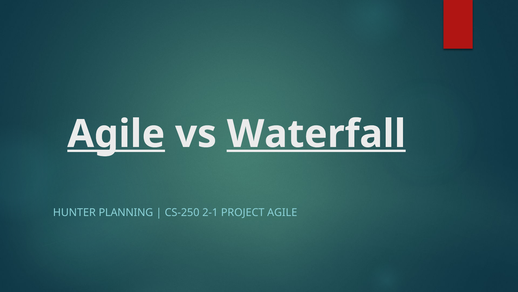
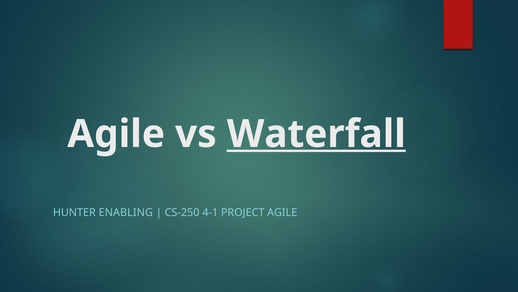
Agile at (116, 134) underline: present -> none
PLANNING: PLANNING -> ENABLING
2-1: 2-1 -> 4-1
